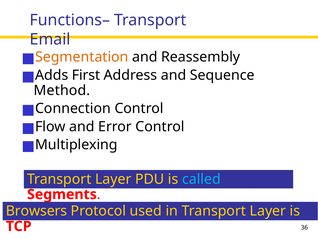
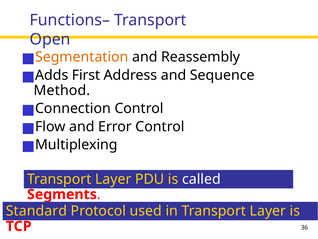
Email: Email -> Open
called colour: light blue -> white
Browsers: Browsers -> Standard
